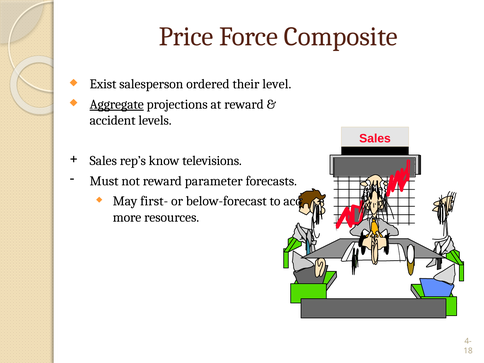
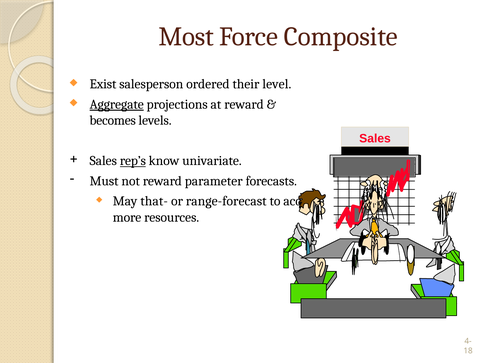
Price: Price -> Most
accident: accident -> becomes
rep’s underline: none -> present
televisions: televisions -> univariate
first-: first- -> that-
below-forecast: below-forecast -> range-forecast
